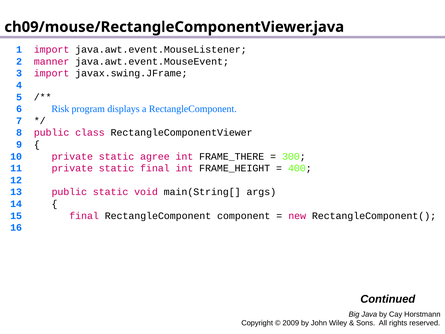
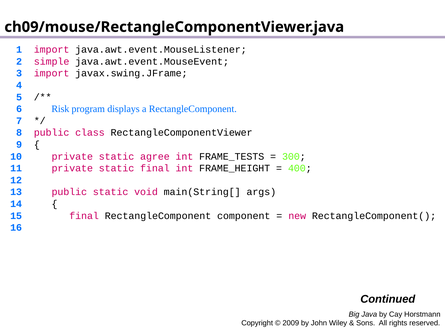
manner: manner -> simple
FRAME_THERE: FRAME_THERE -> FRAME_TESTS
